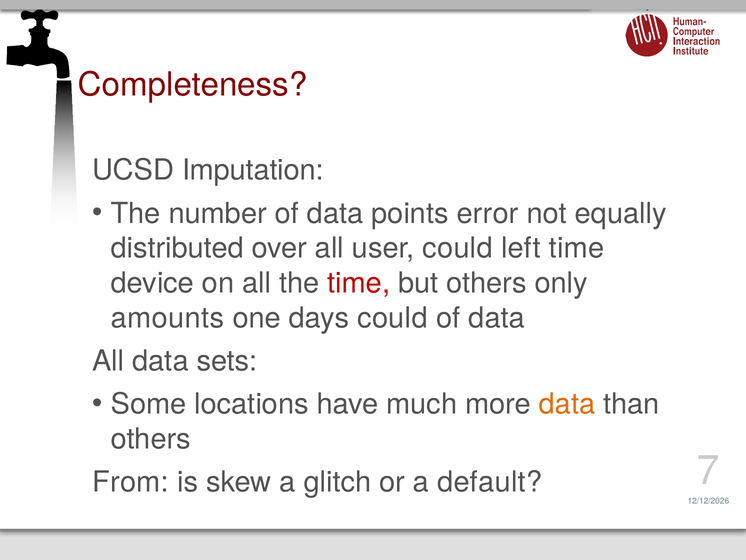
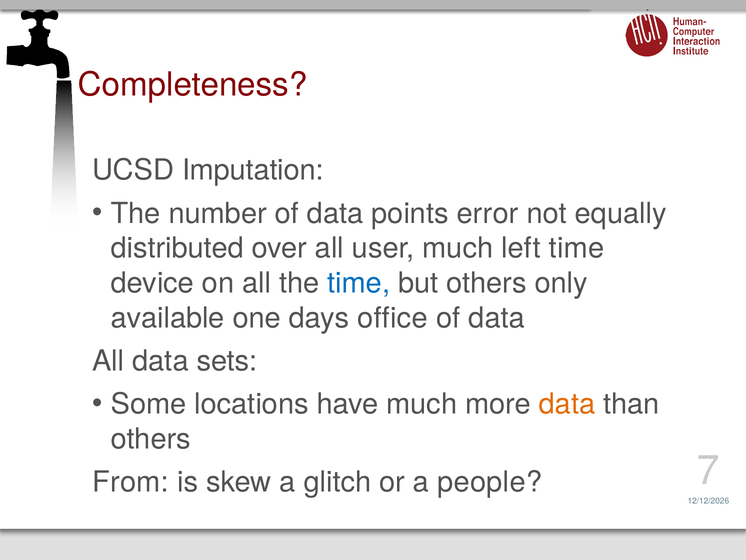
user could: could -> much
time at (359, 283) colour: red -> blue
amounts: amounts -> available
days could: could -> office
default: default -> people
